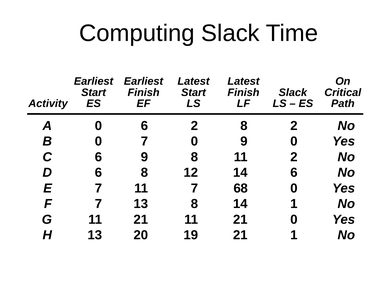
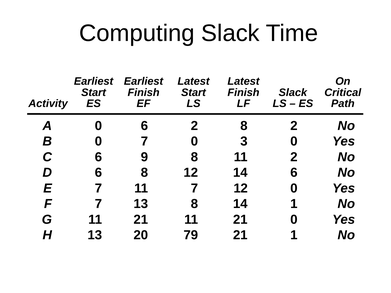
0 9: 9 -> 3
7 68: 68 -> 12
19: 19 -> 79
